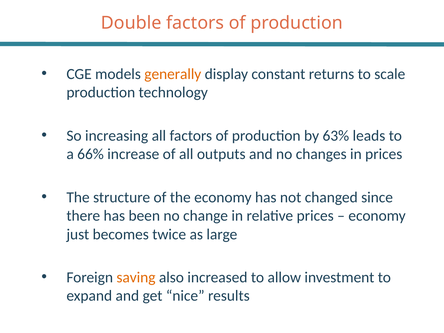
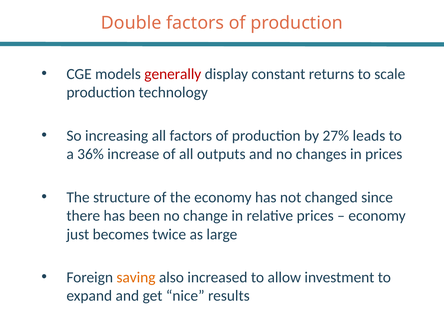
generally colour: orange -> red
63%: 63% -> 27%
66%: 66% -> 36%
